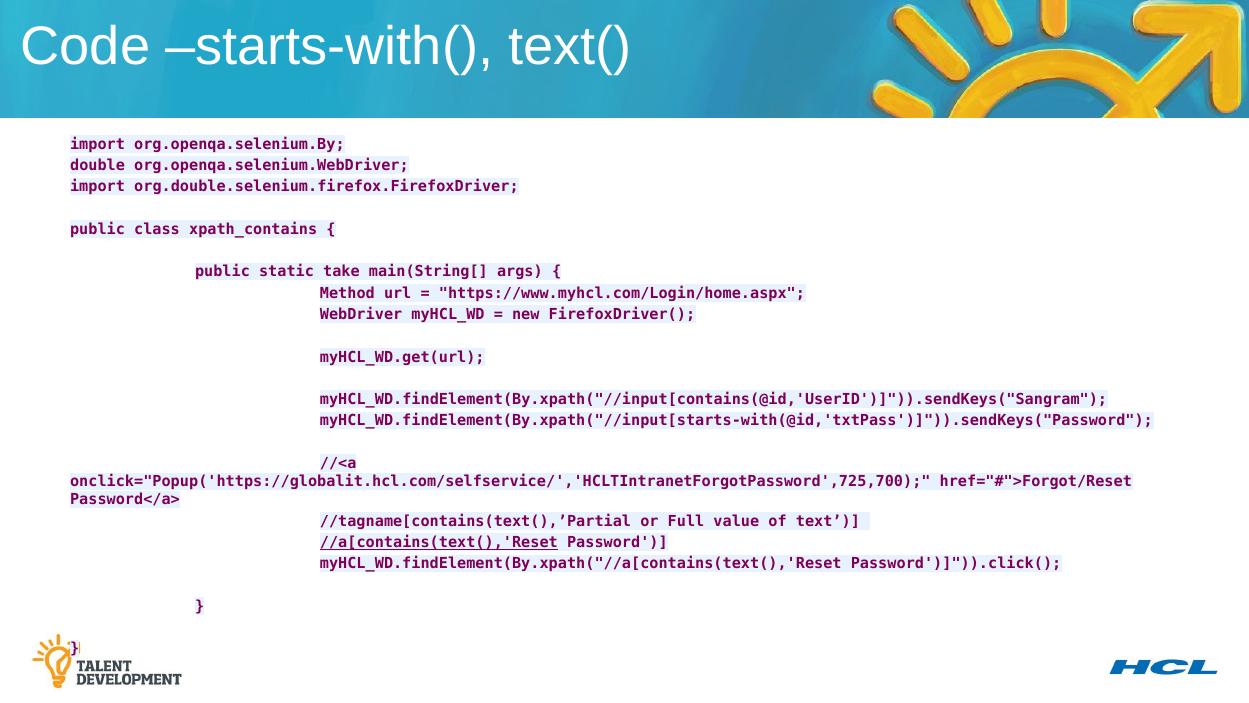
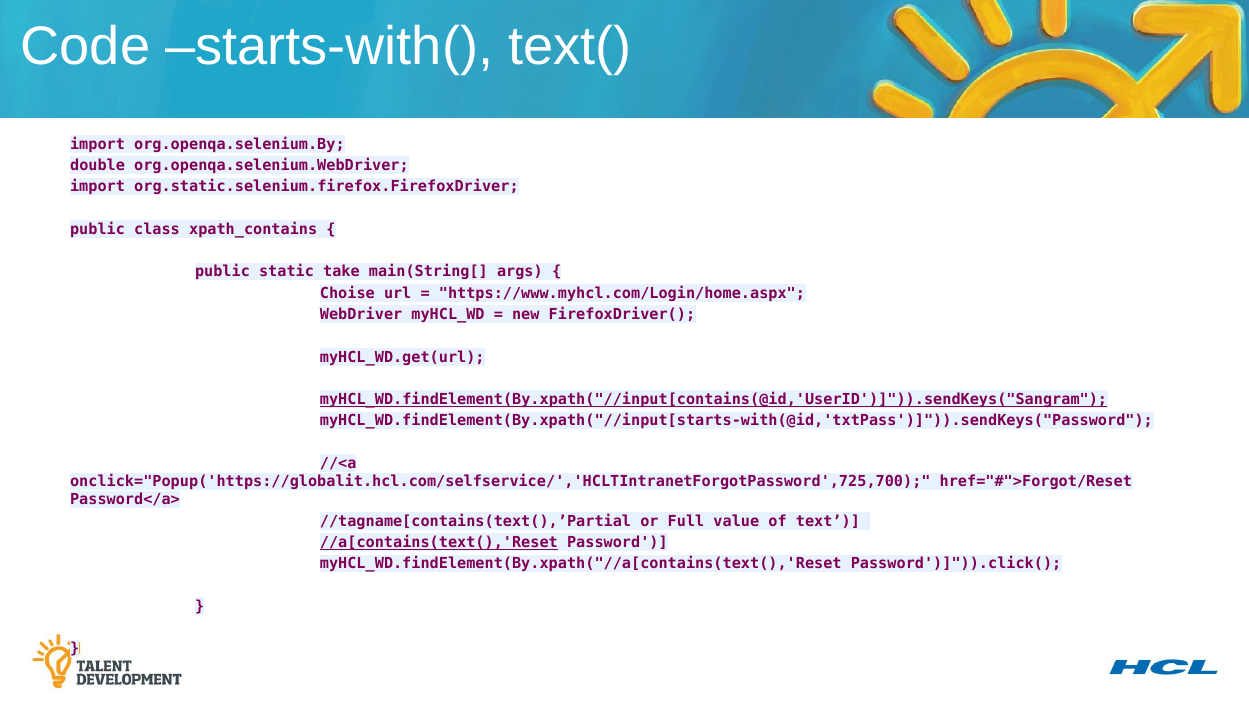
org.double.selenium.firefox.FirefoxDriver: org.double.selenium.firefox.FirefoxDriver -> org.static.selenium.firefox.FirefoxDriver
Method: Method -> Choise
myHCL_WD.findElement(By.xpath("//input[contains(@id,'UserID')]")).sendKeys("Sangram underline: none -> present
